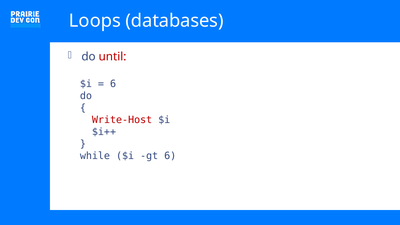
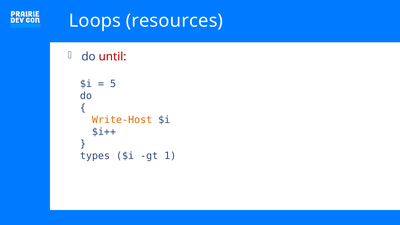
databases: databases -> resources
6 at (113, 84): 6 -> 5
Write-Host colour: red -> orange
while: while -> types
gt 6: 6 -> 1
